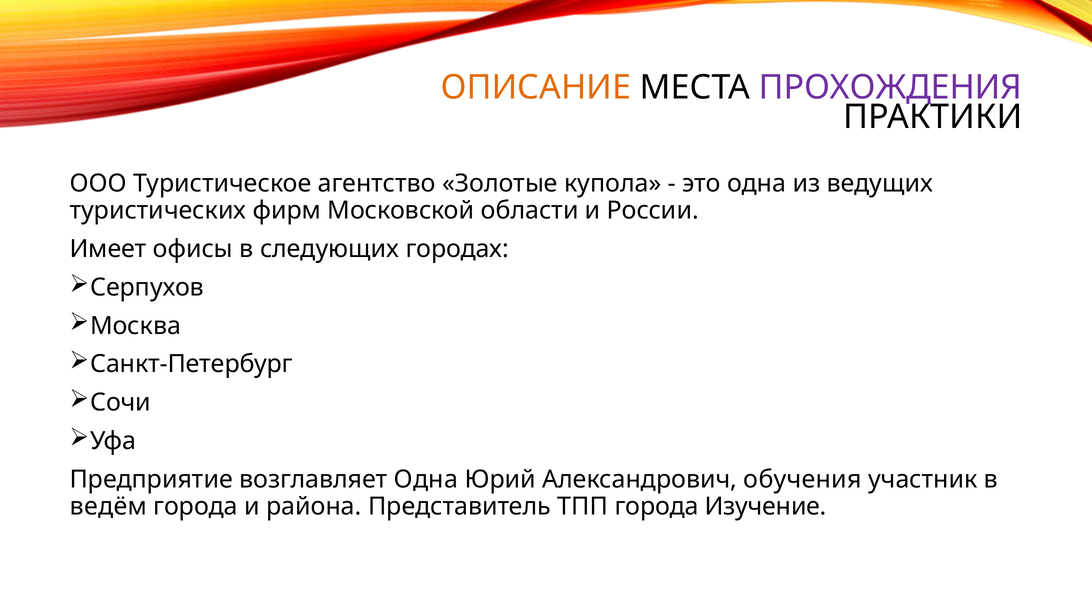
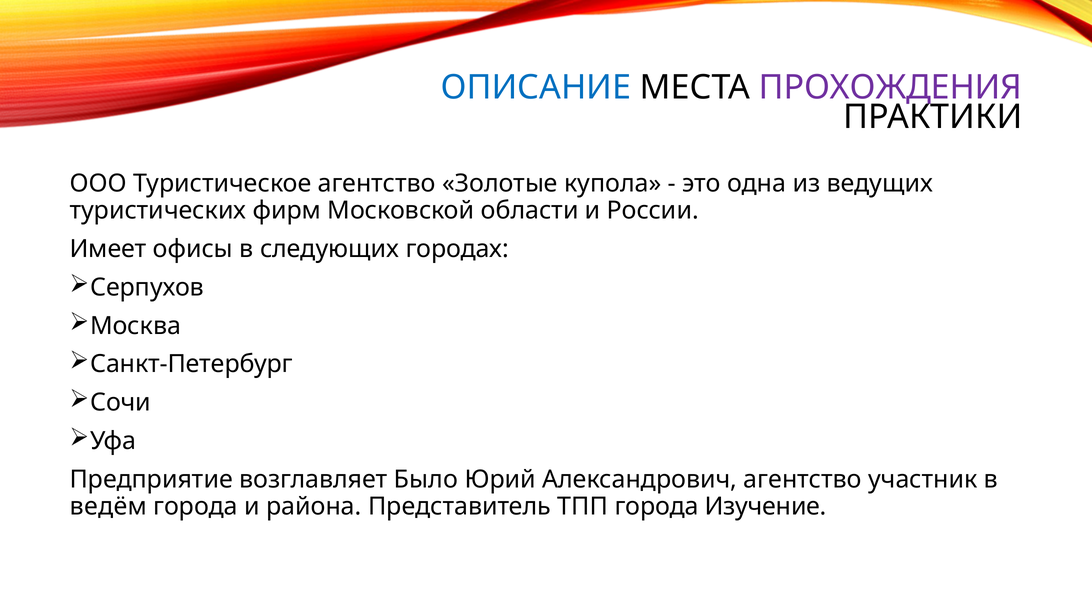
ОПИСАНИЕ colour: orange -> blue
возглавляет Одна: Одна -> Было
Александрович обучения: обучения -> агентство
